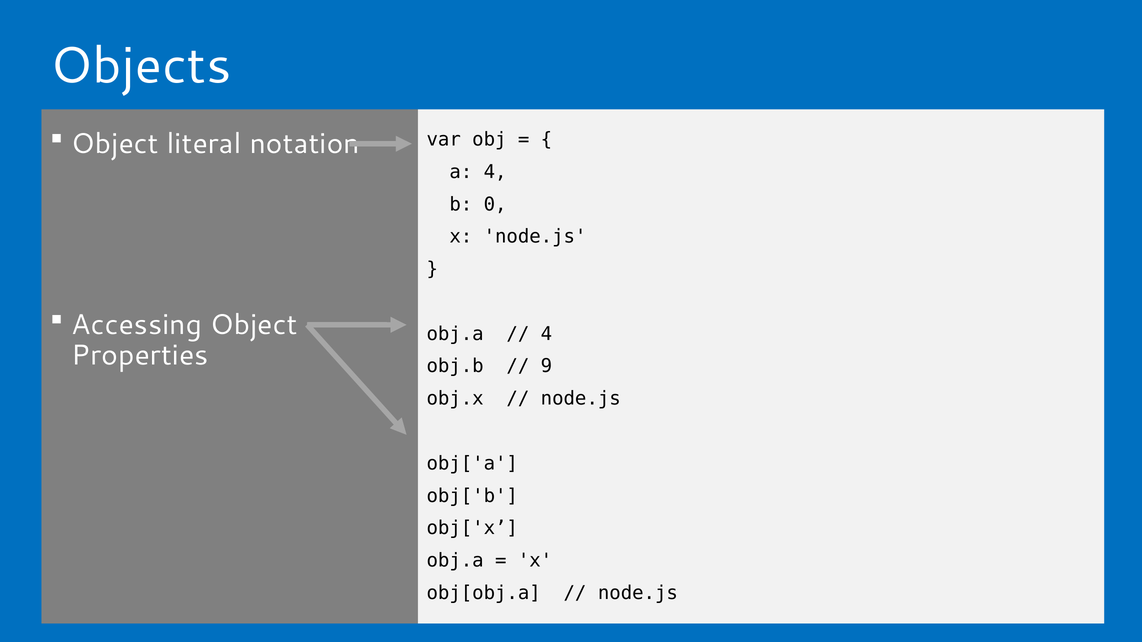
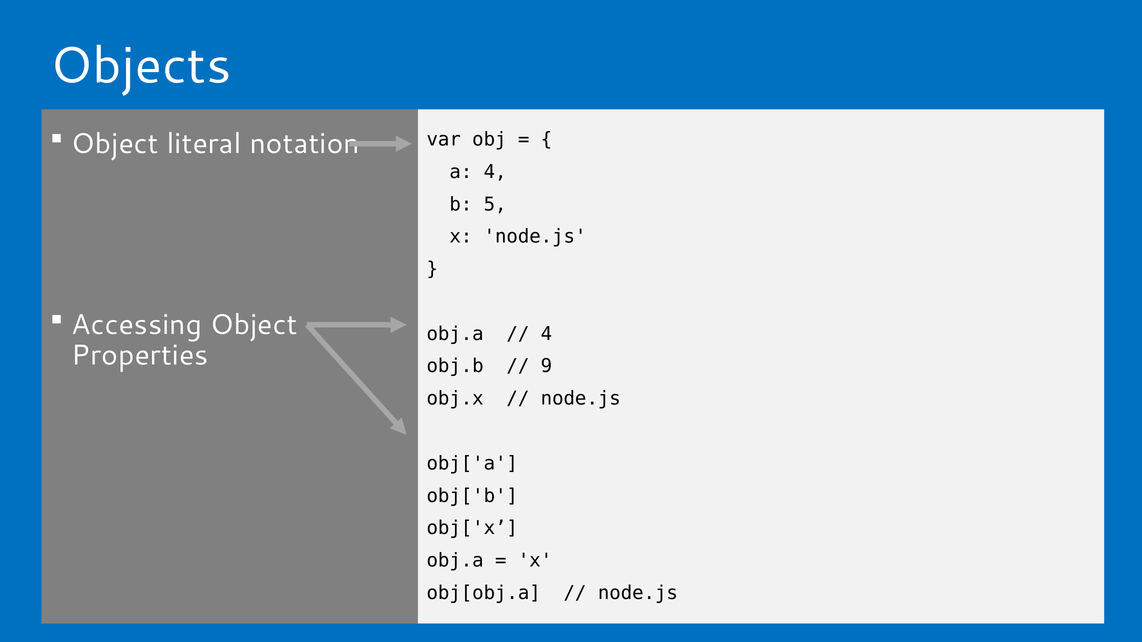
0: 0 -> 5
